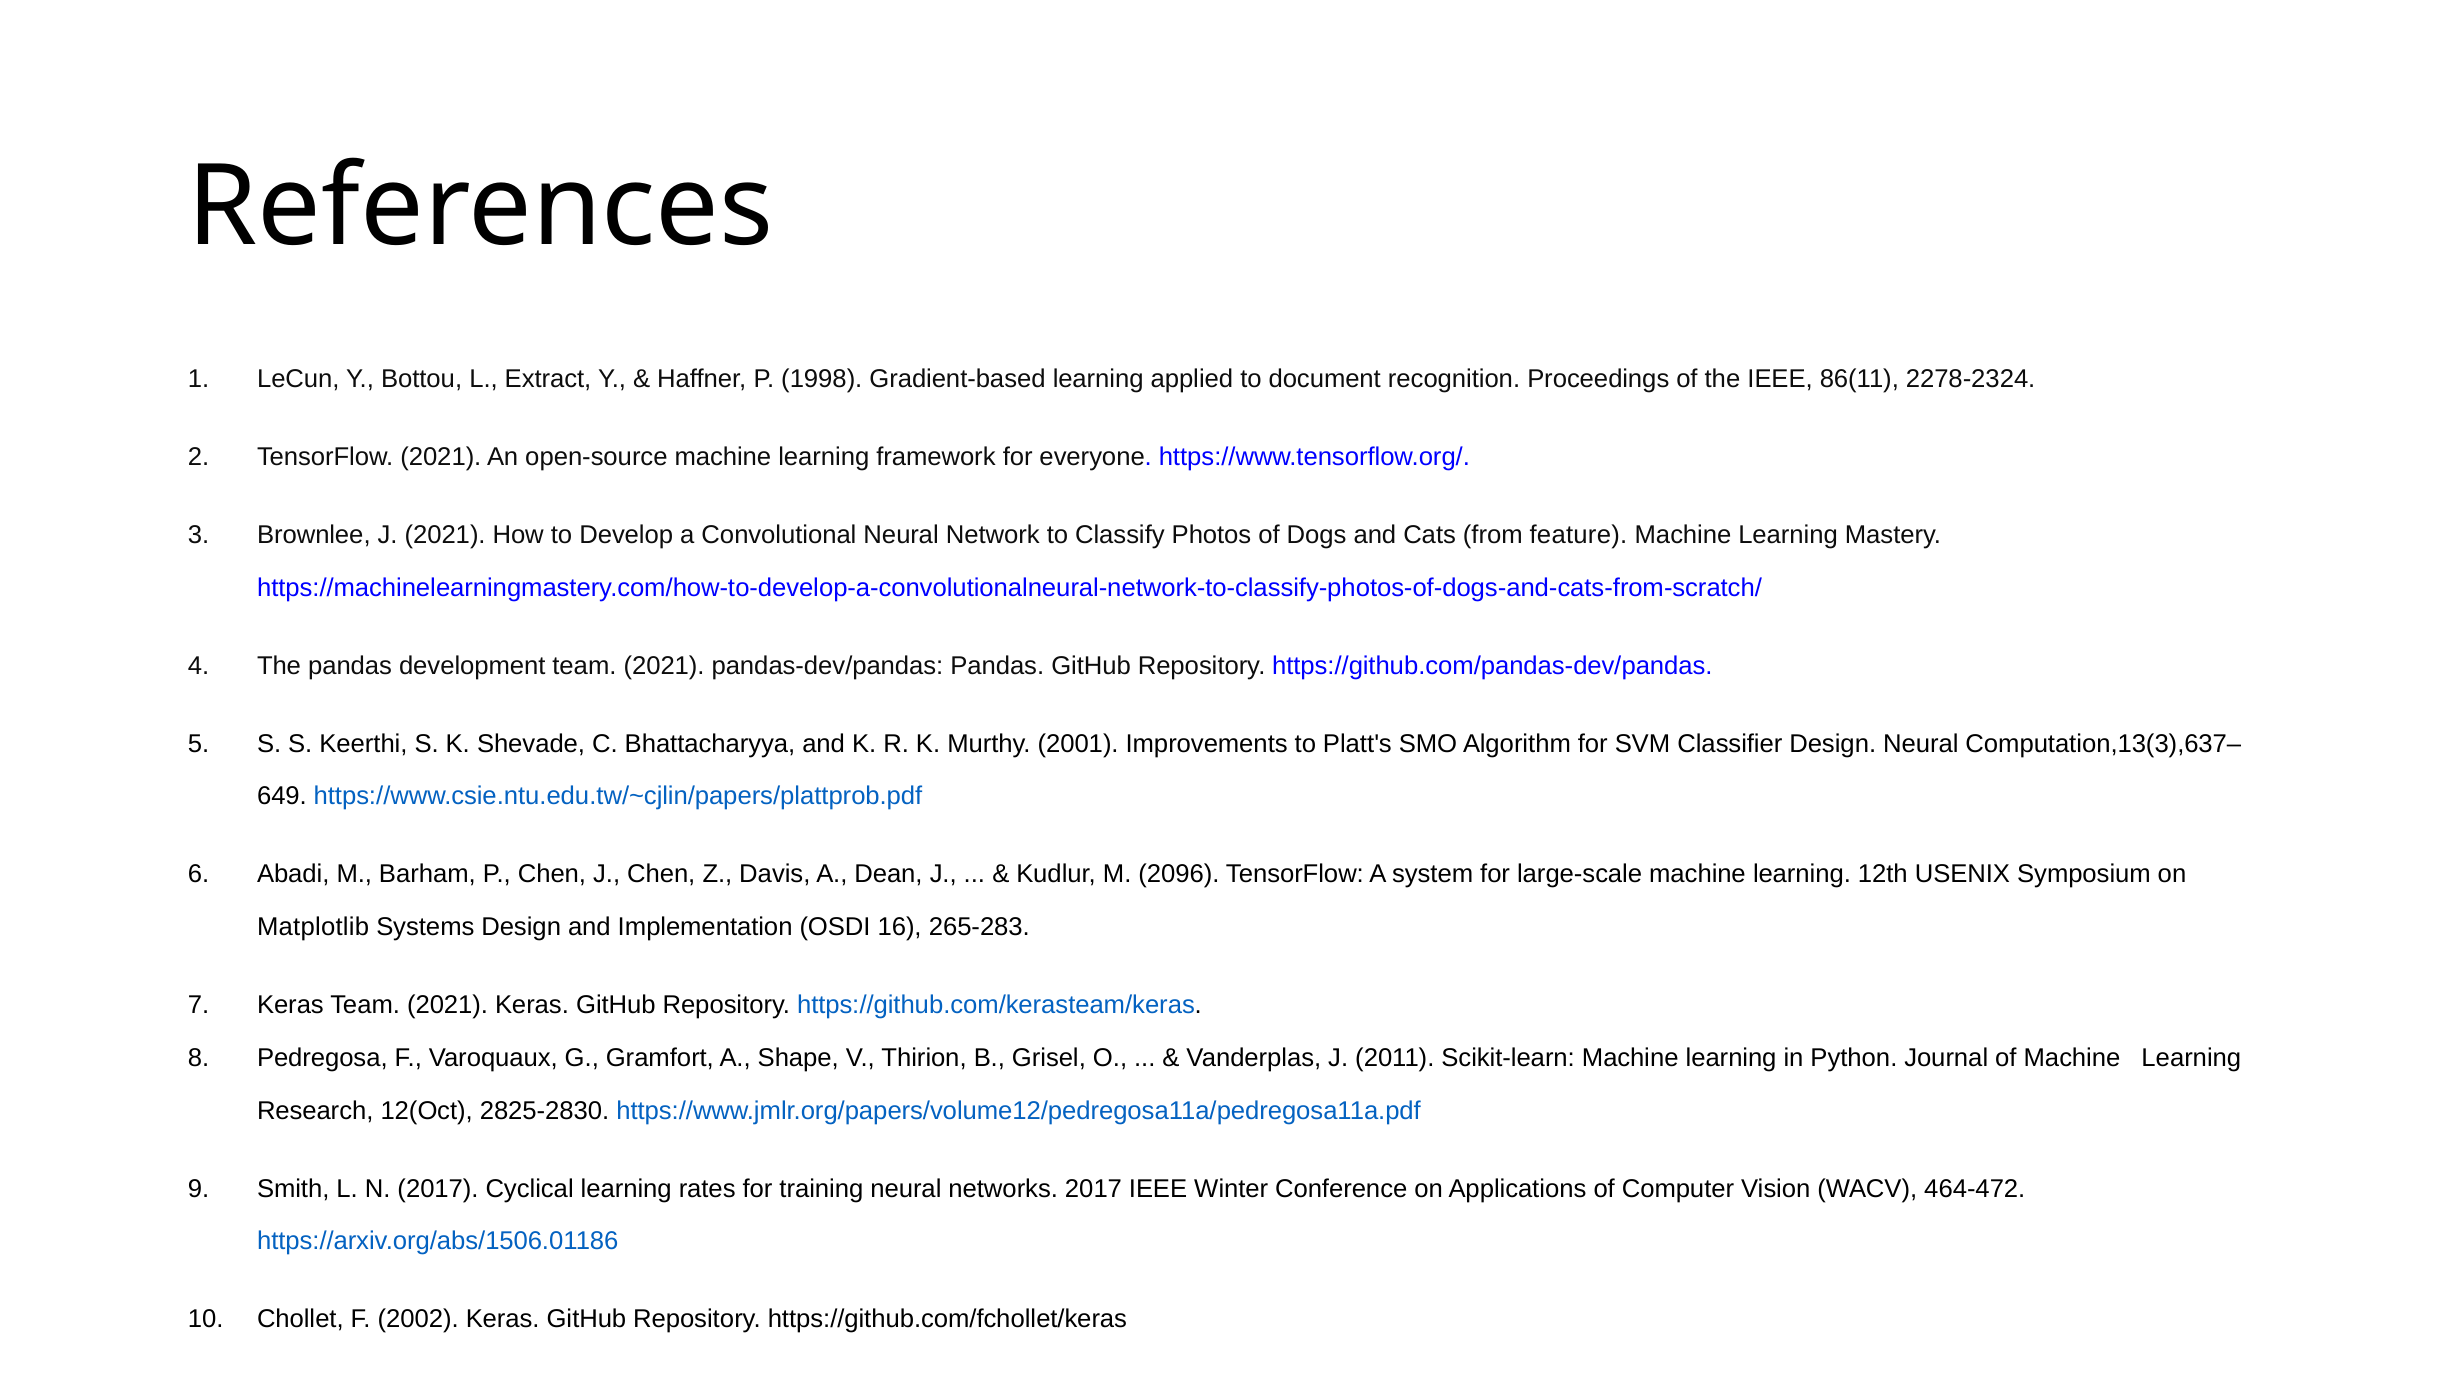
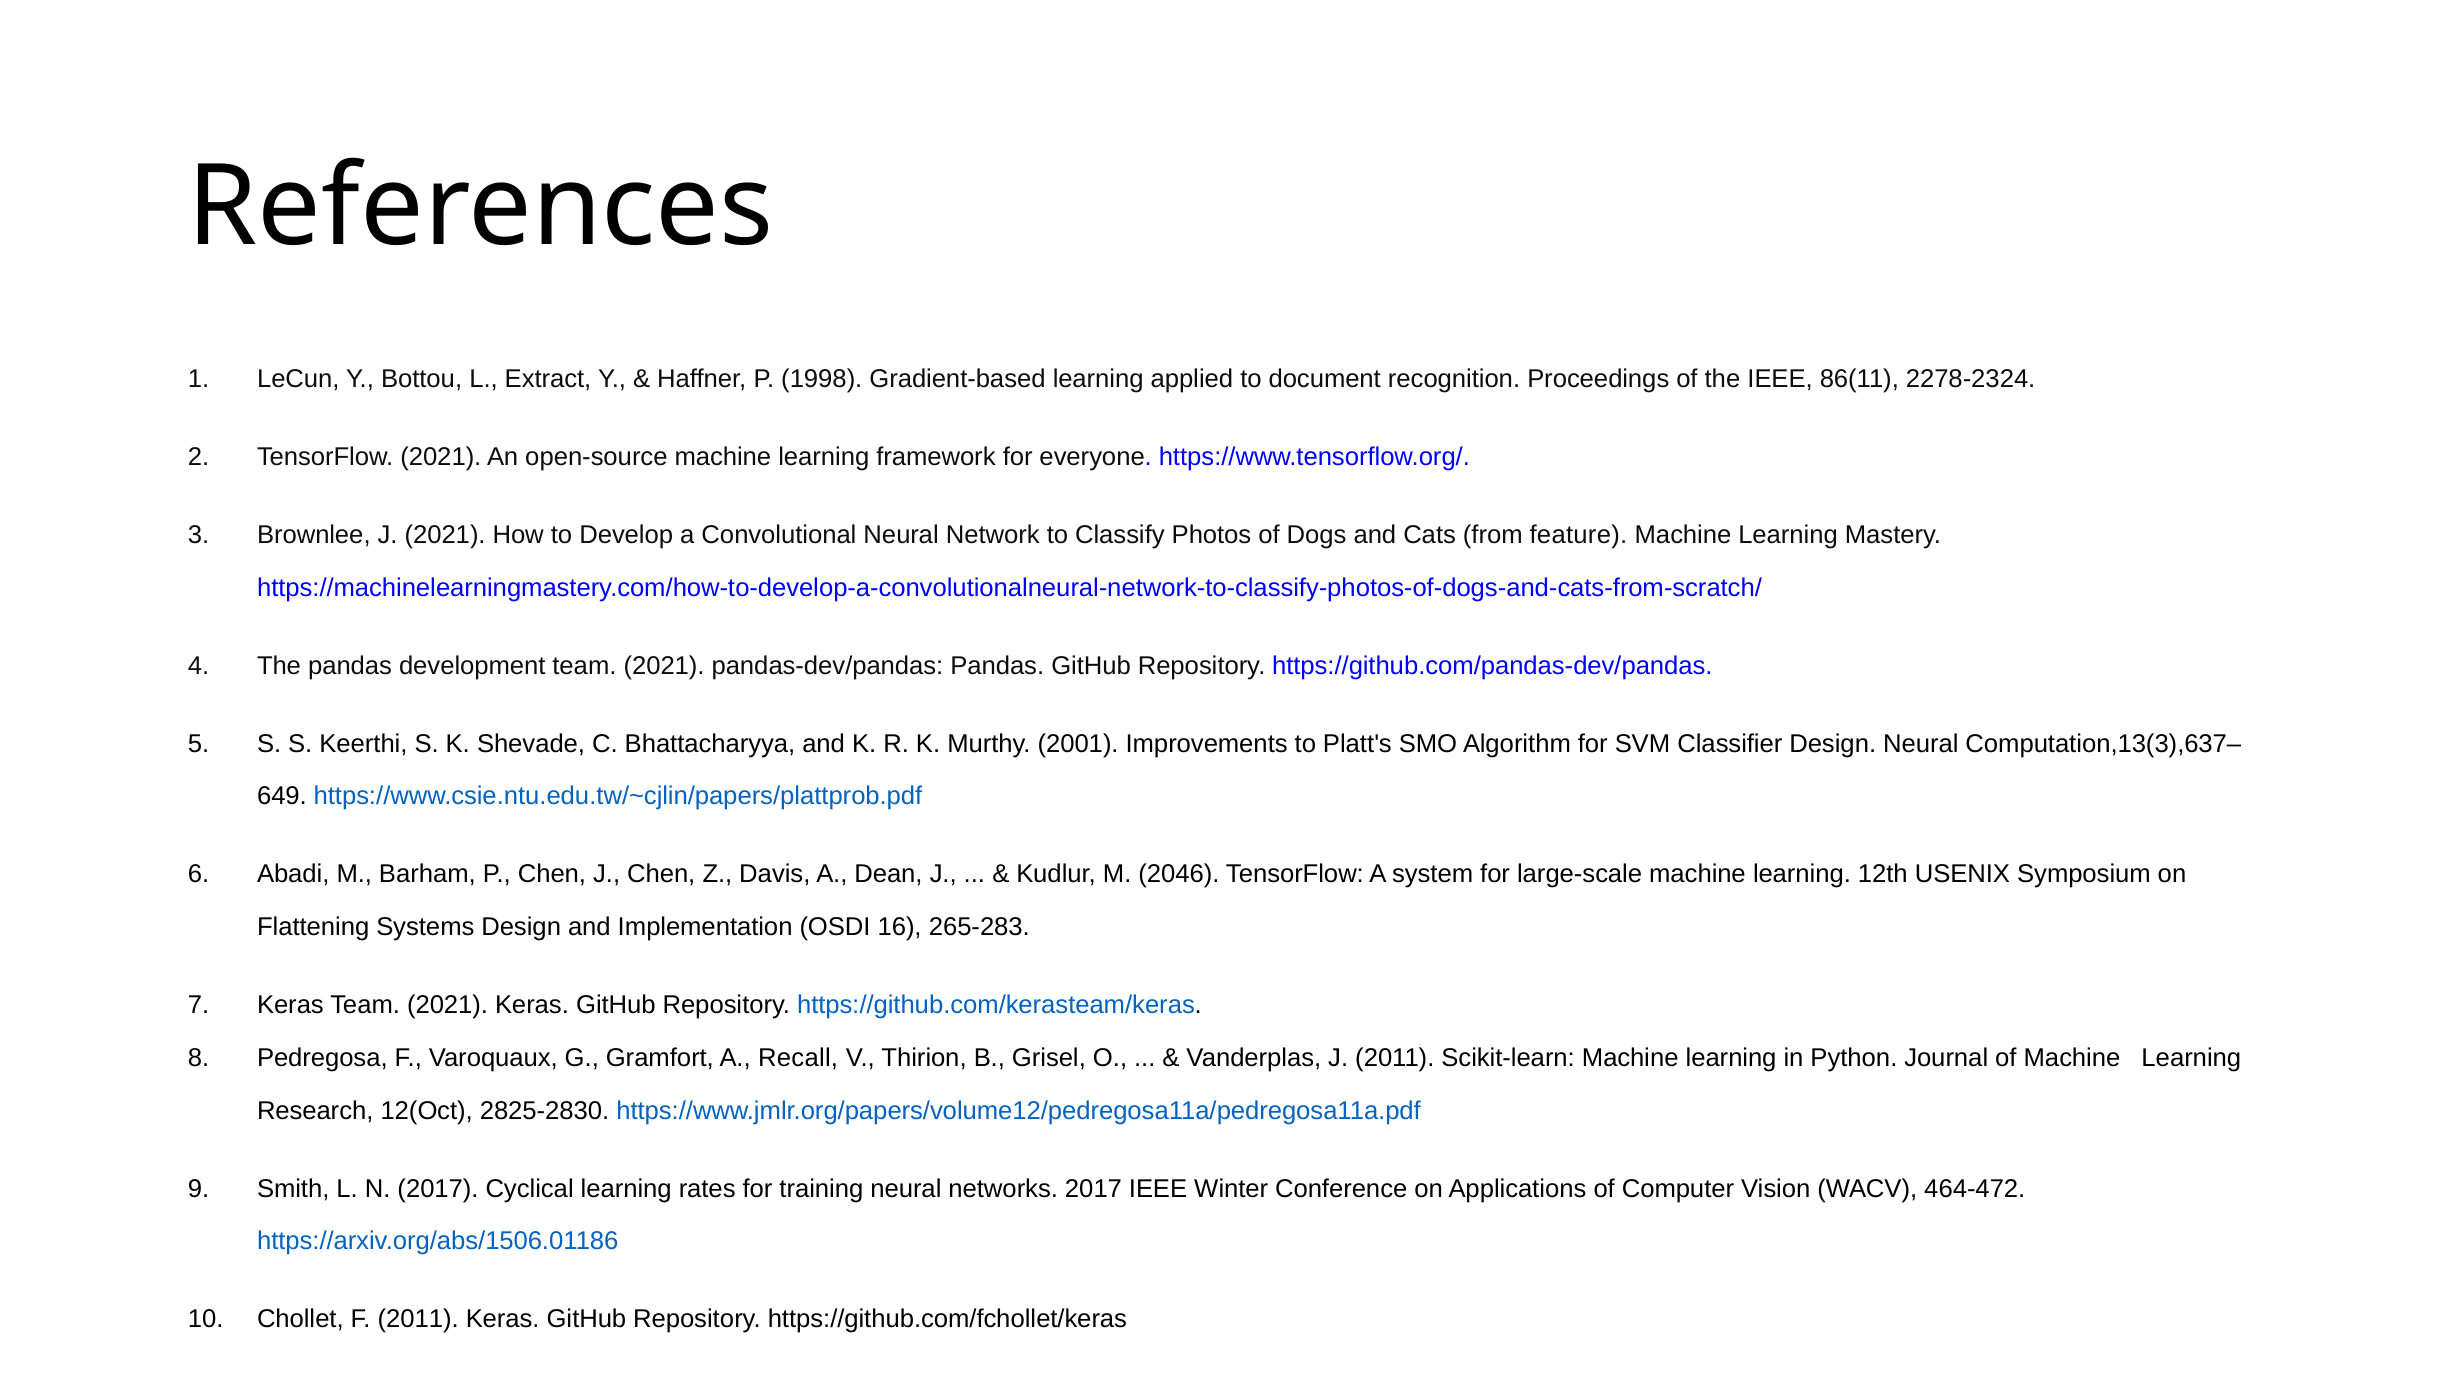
2096: 2096 -> 2046
Matplotlib: Matplotlib -> Flattening
Shape: Shape -> Recall
F 2002: 2002 -> 2011
